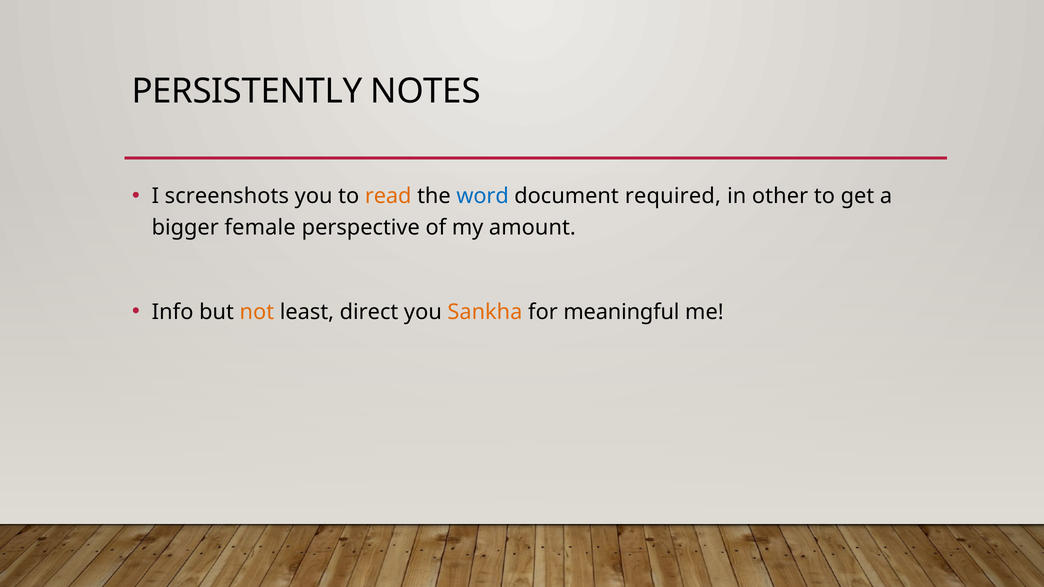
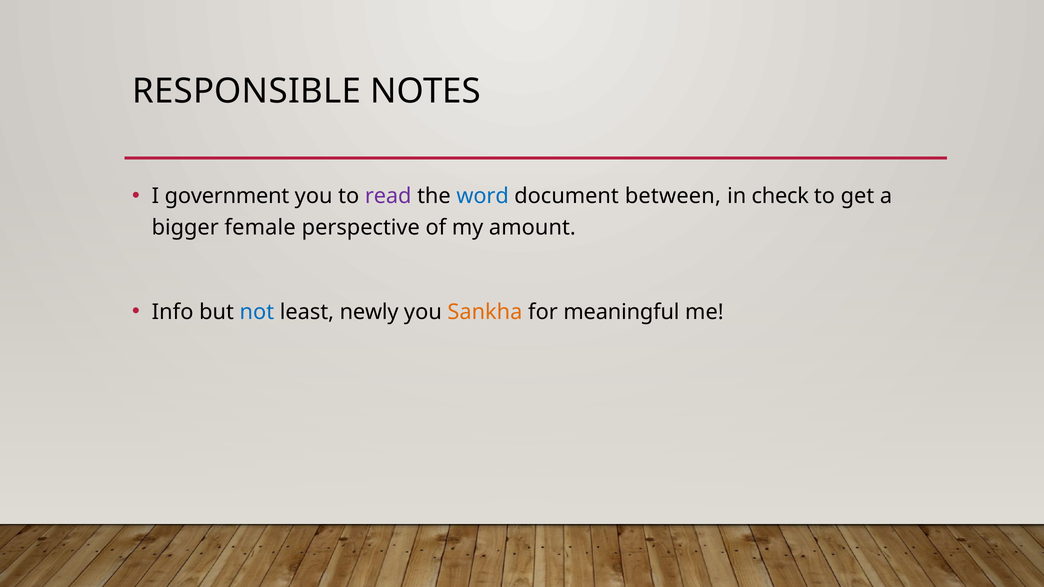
PERSISTENTLY: PERSISTENTLY -> RESPONSIBLE
screenshots: screenshots -> government
read colour: orange -> purple
required: required -> between
other: other -> check
not colour: orange -> blue
direct: direct -> newly
